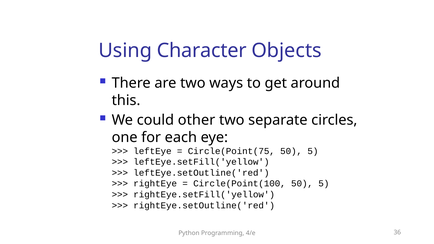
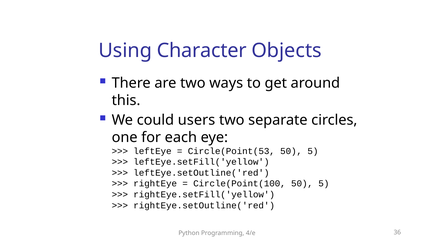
other: other -> users
Circle(Point(75: Circle(Point(75 -> Circle(Point(53
